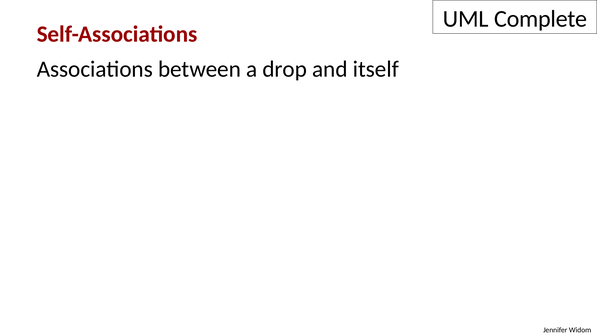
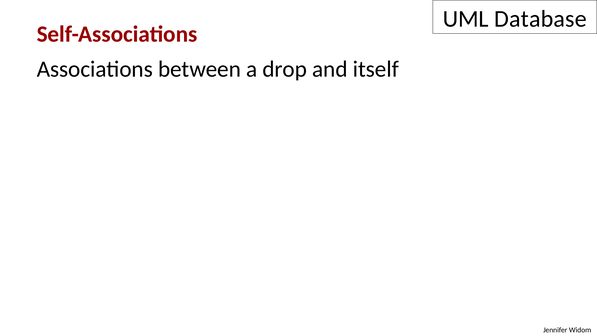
Complete: Complete -> Database
